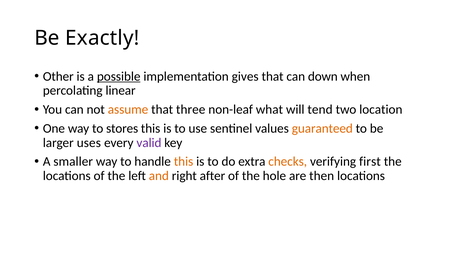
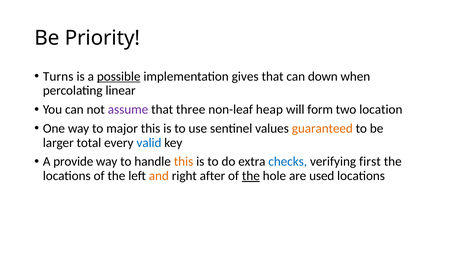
Exactly: Exactly -> Priority
Other: Other -> Turns
assume colour: orange -> purple
what: what -> heap
tend: tend -> form
stores: stores -> major
uses: uses -> total
valid colour: purple -> blue
smaller: smaller -> provide
checks colour: orange -> blue
the at (251, 176) underline: none -> present
then: then -> used
